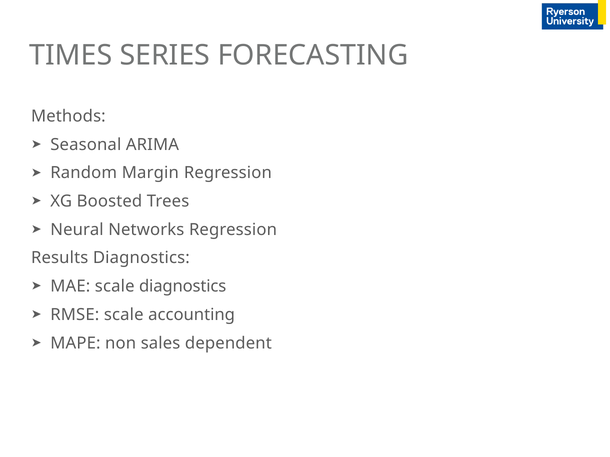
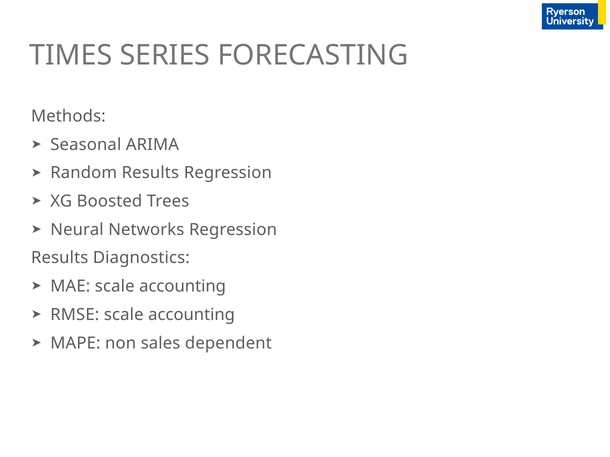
Random Margin: Margin -> Results
MAE scale diagnostics: diagnostics -> accounting
